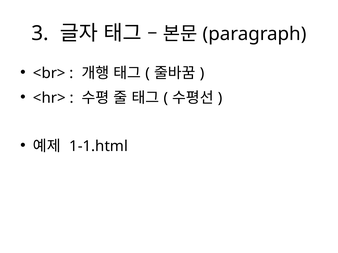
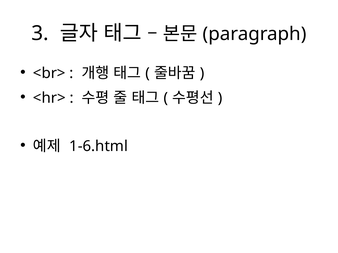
1-1.html: 1-1.html -> 1-6.html
